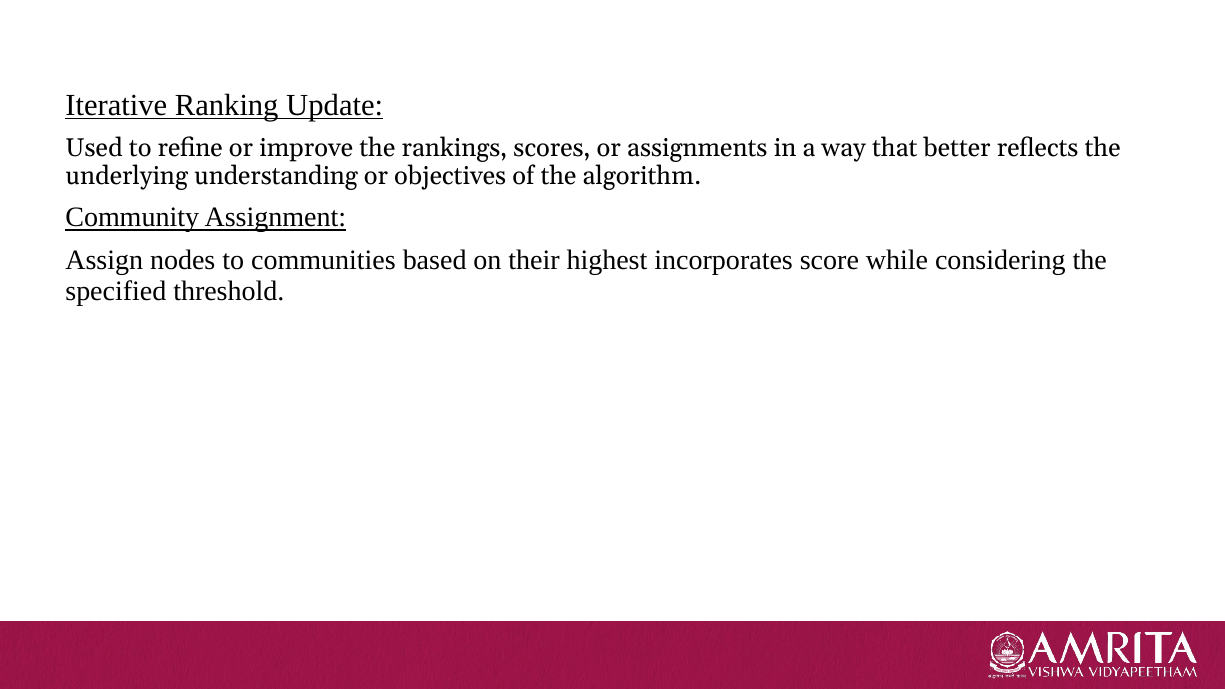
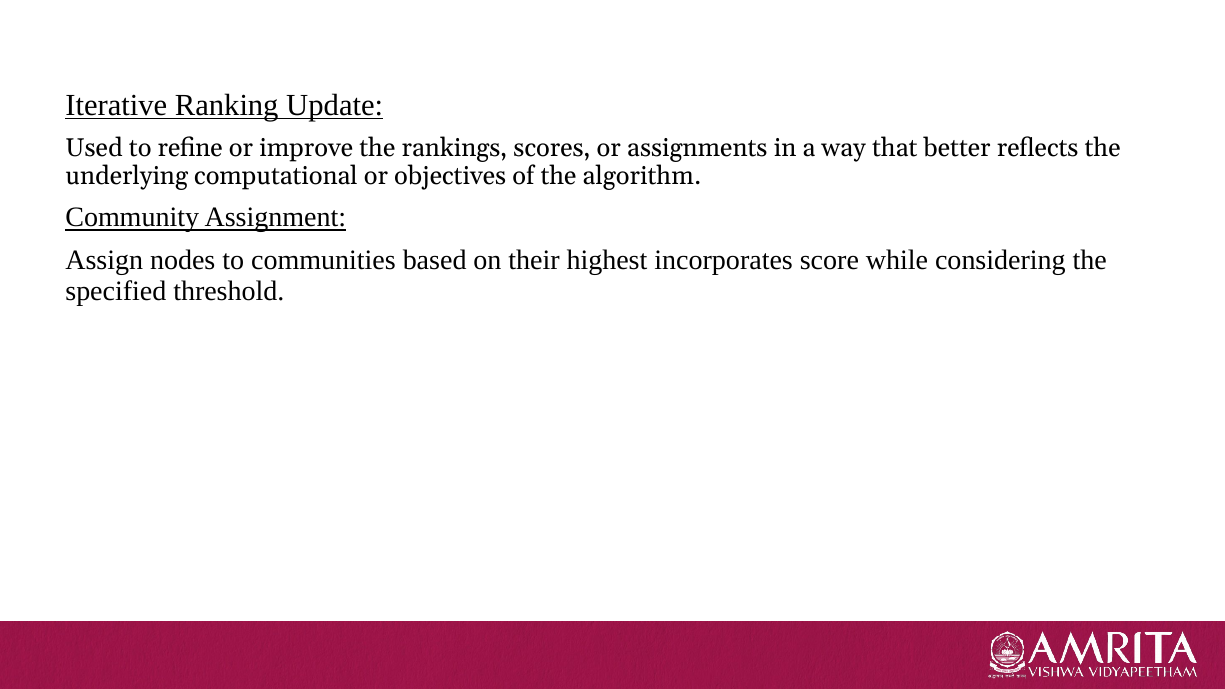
understanding: understanding -> computational
